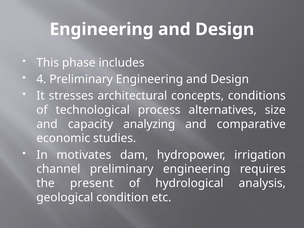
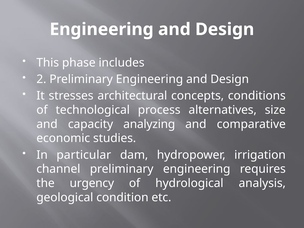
4: 4 -> 2
motivates: motivates -> particular
present: present -> urgency
